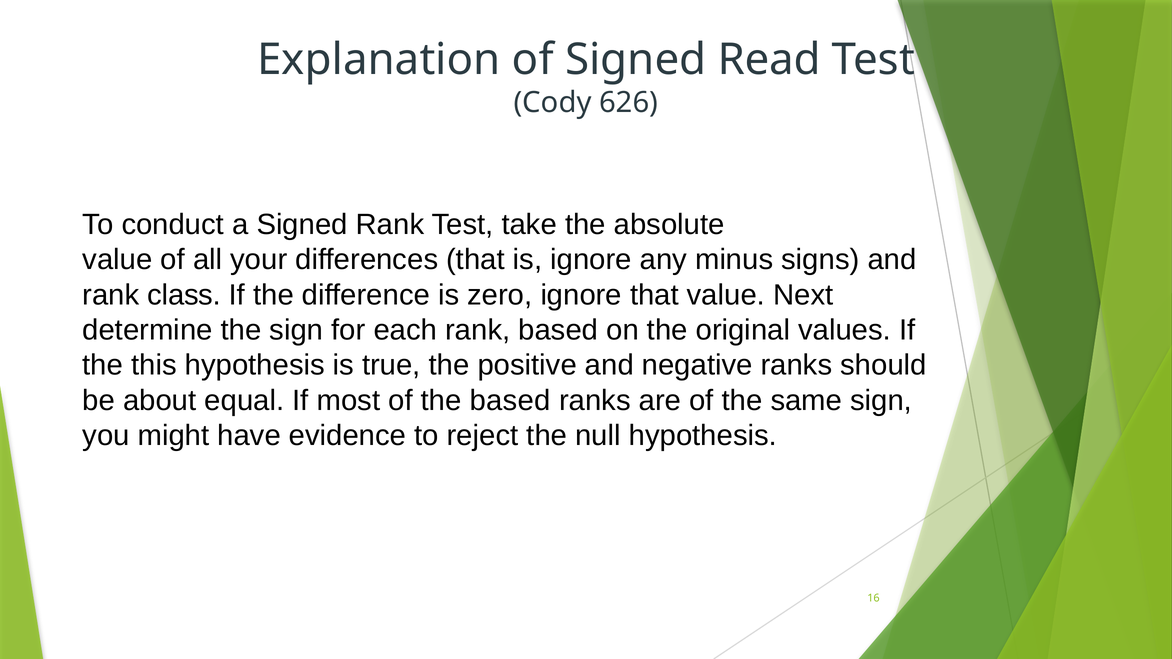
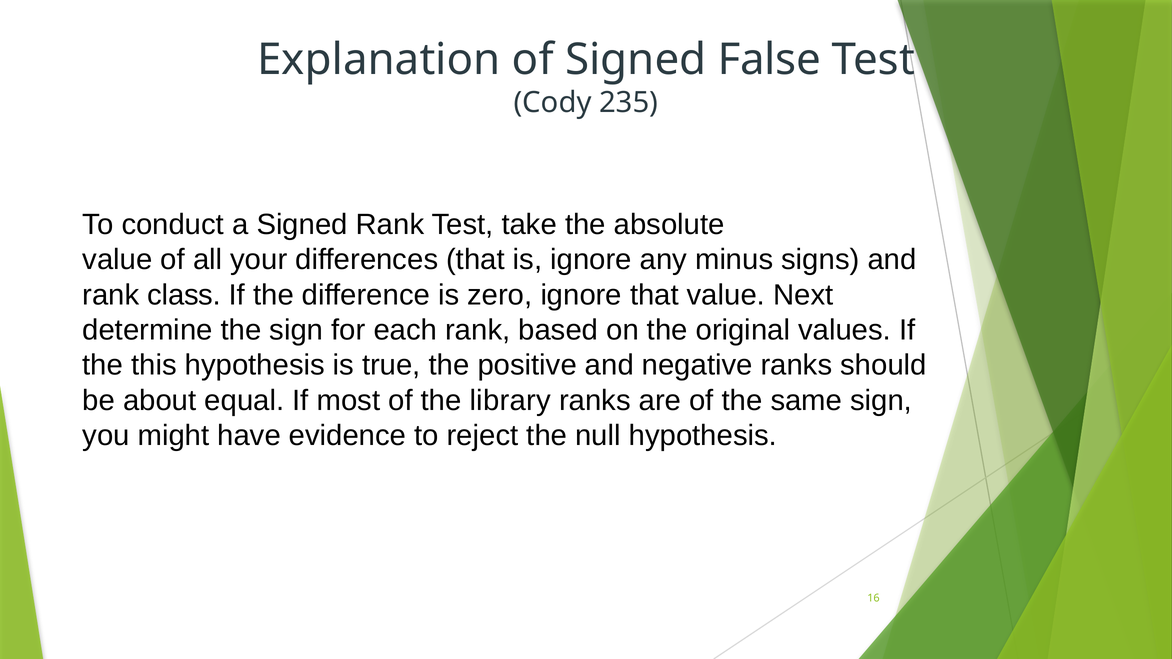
Read: Read -> False
626: 626 -> 235
the based: based -> library
